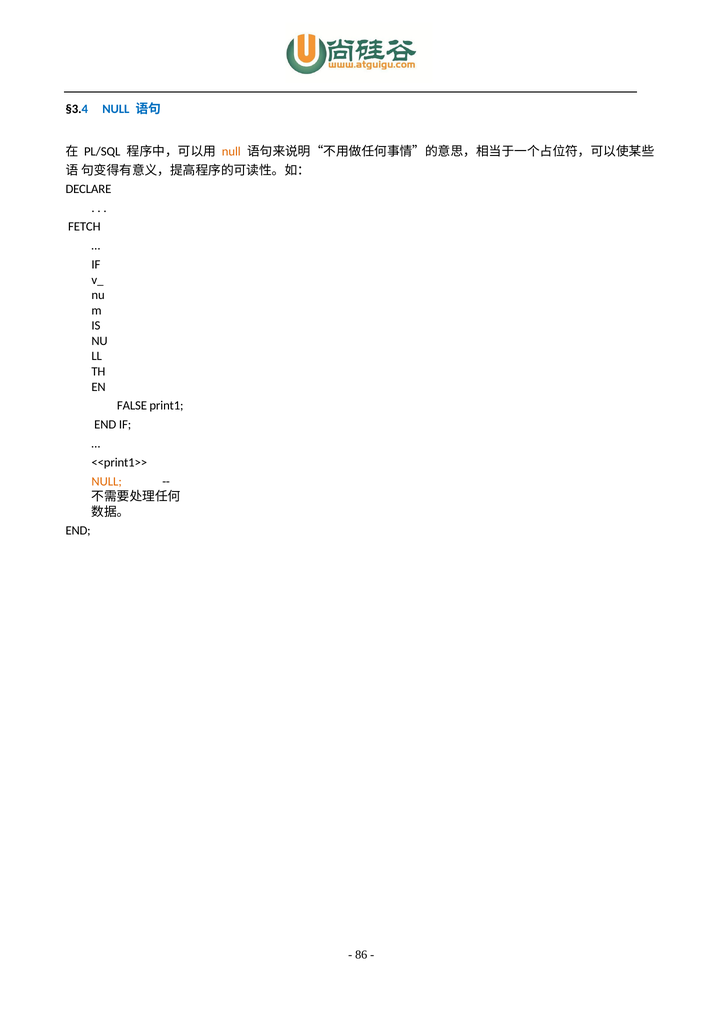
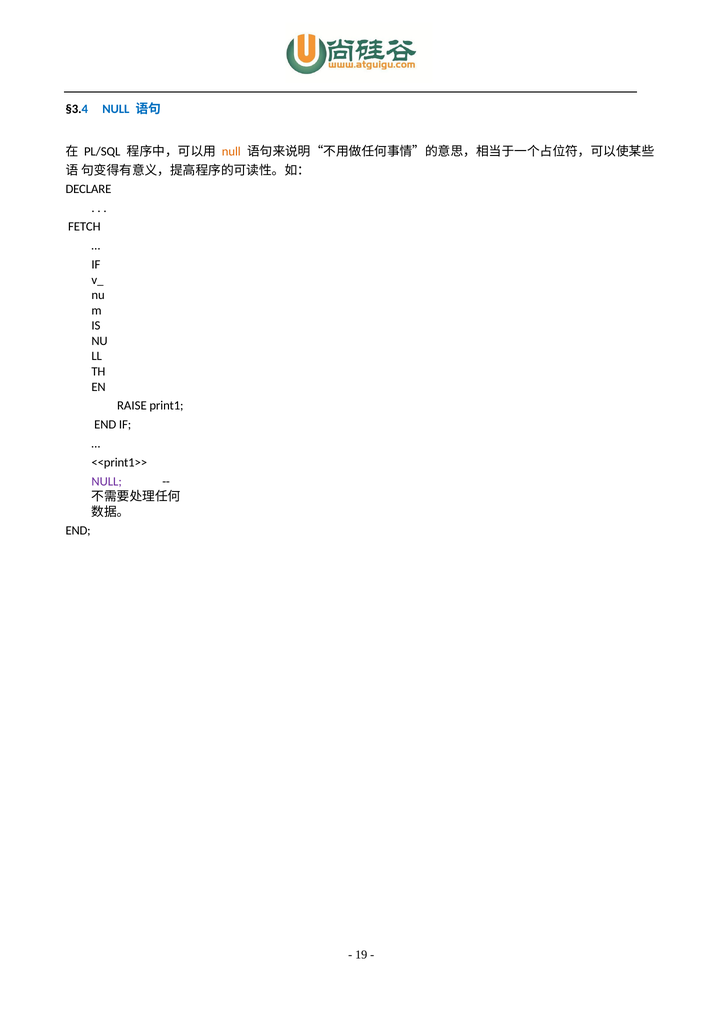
FALSE: FALSE -> RAISE
NULL at (107, 481) colour: orange -> purple
86: 86 -> 19
